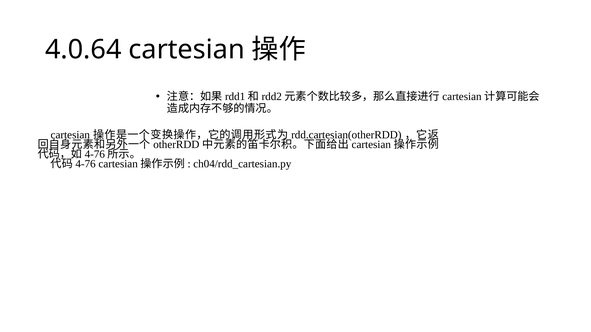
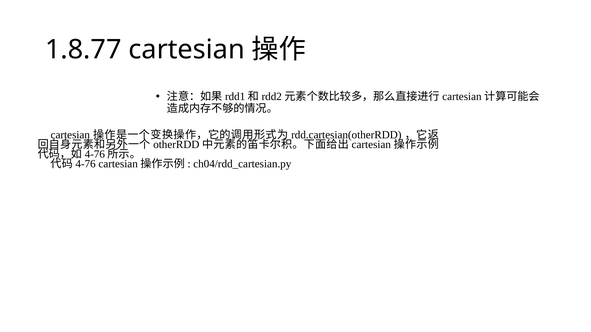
4.0.64: 4.0.64 -> 1.8.77
